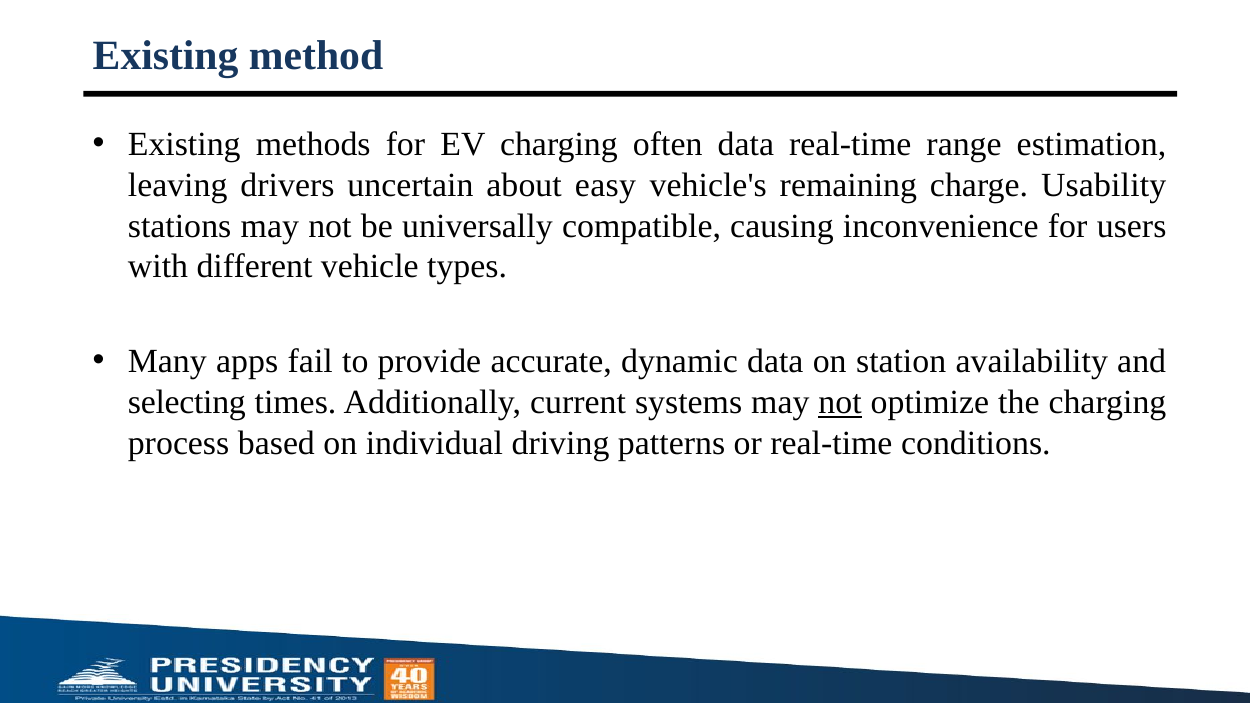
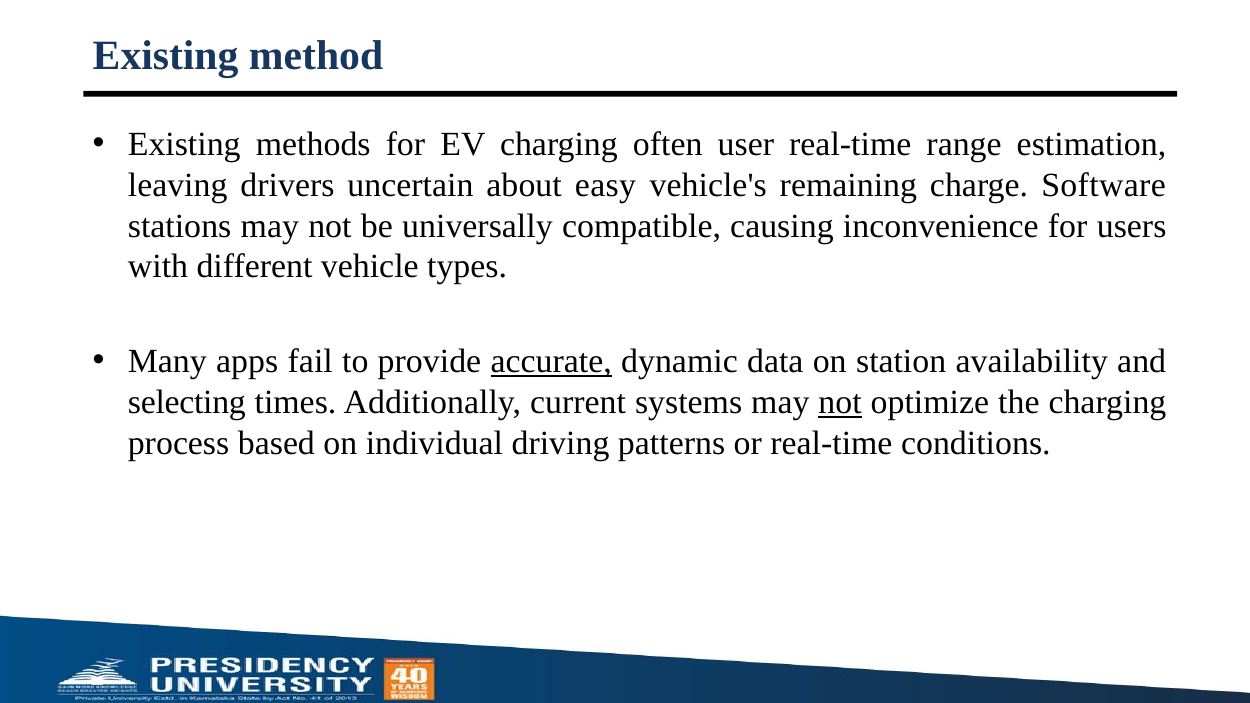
often data: data -> user
Usability: Usability -> Software
accurate underline: none -> present
